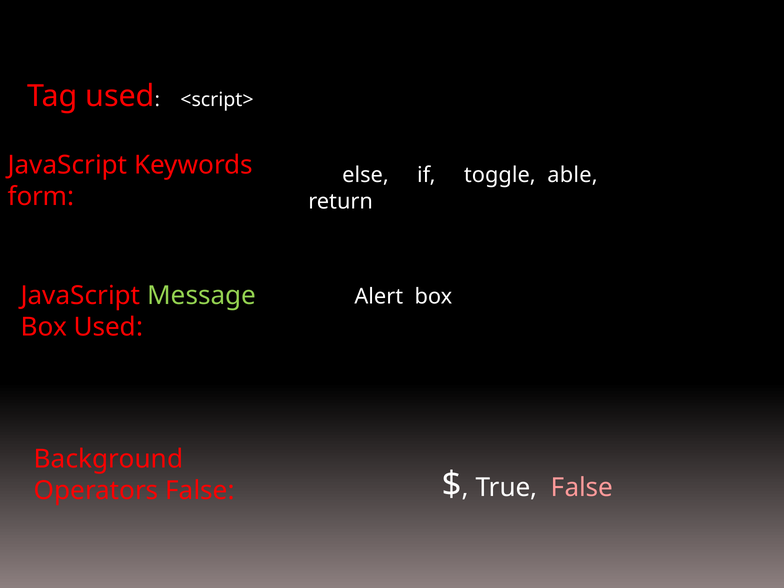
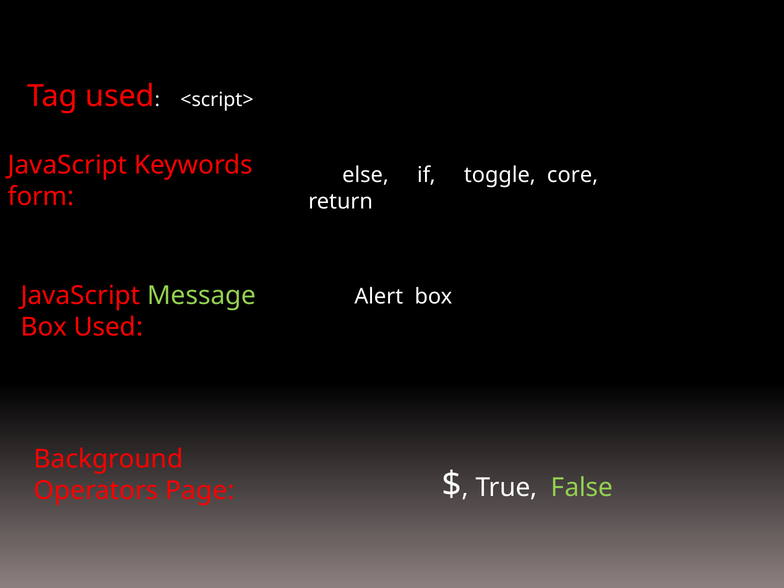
able: able -> core
Operators False: False -> Page
False at (582, 487) colour: pink -> light green
